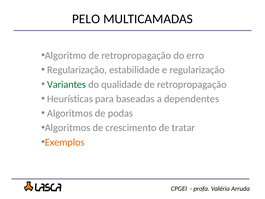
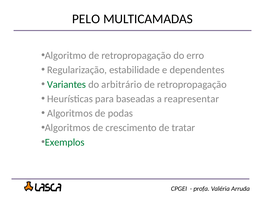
e regularização: regularização -> dependentes
qualidade: qualidade -> arbitrário
dependentes: dependentes -> reapresentar
Exemplos colour: orange -> green
